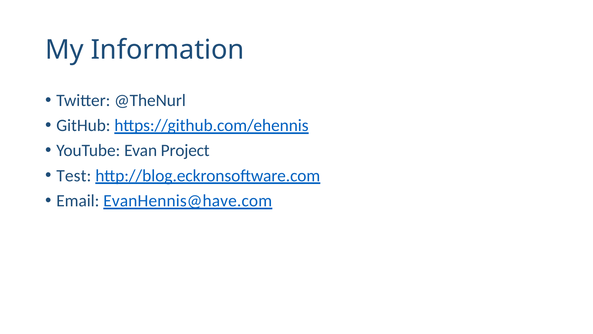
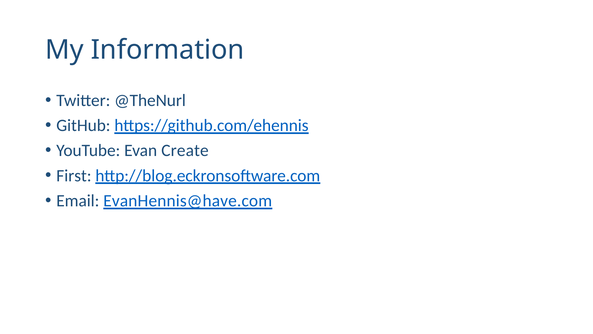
Project: Project -> Create
Test: Test -> First
